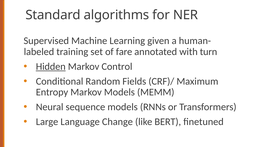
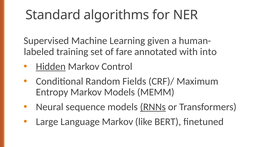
turn: turn -> into
RNNs underline: none -> present
Language Change: Change -> Markov
